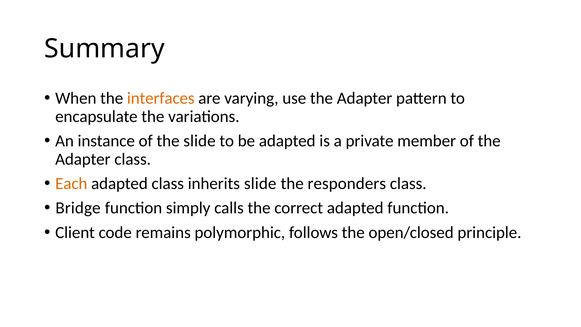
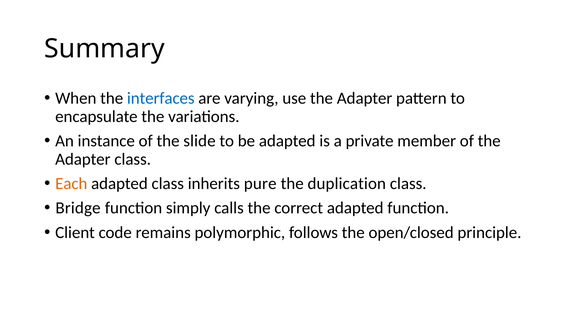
interfaces colour: orange -> blue
inherits slide: slide -> pure
responders: responders -> duplication
